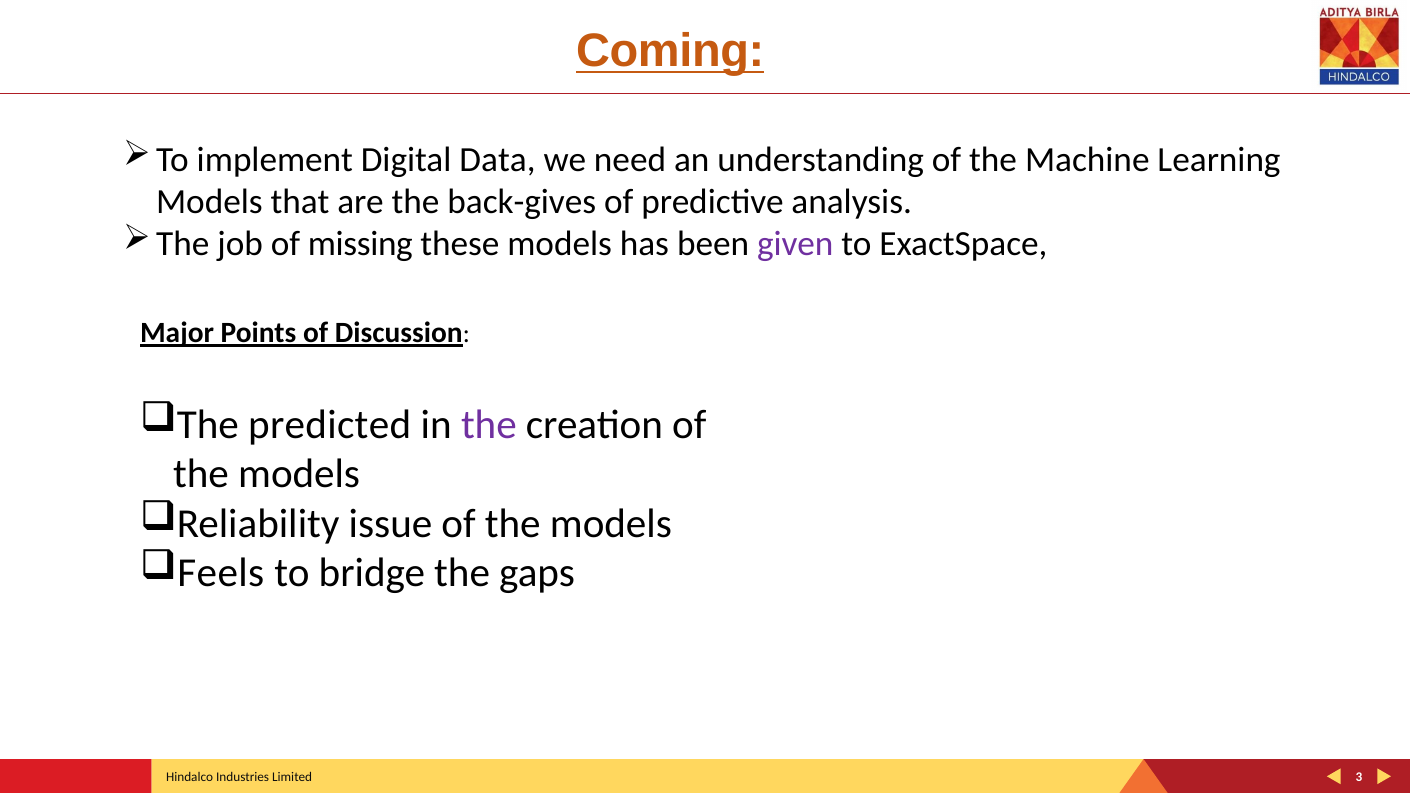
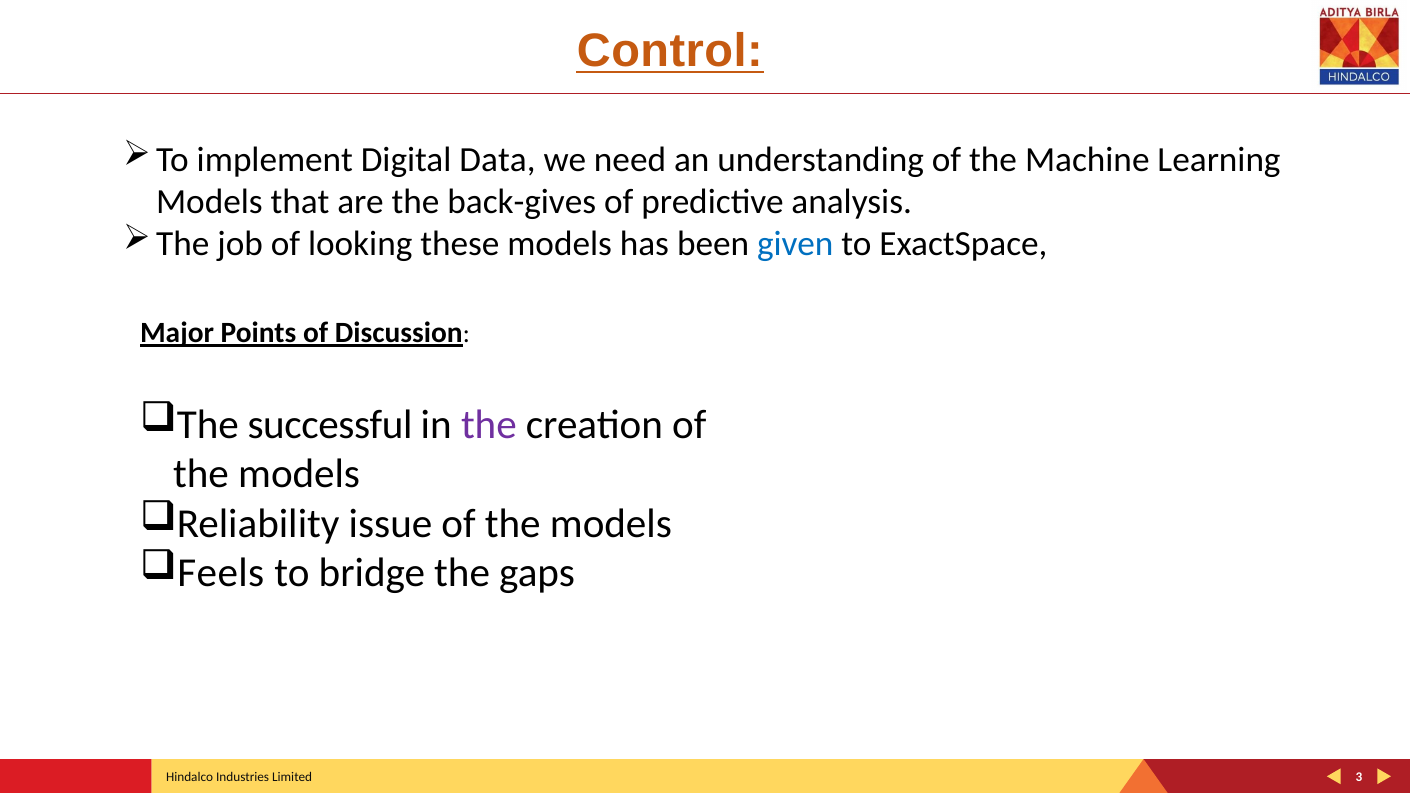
Coming: Coming -> Control
missing: missing -> looking
given colour: purple -> blue
predicted: predicted -> successful
